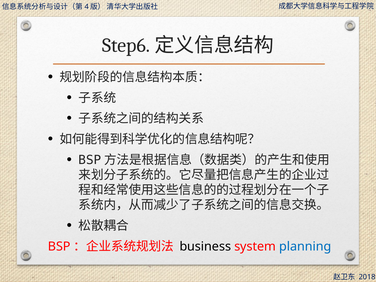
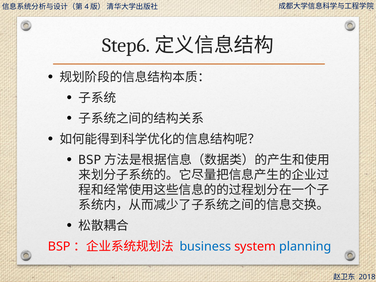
business colour: black -> blue
